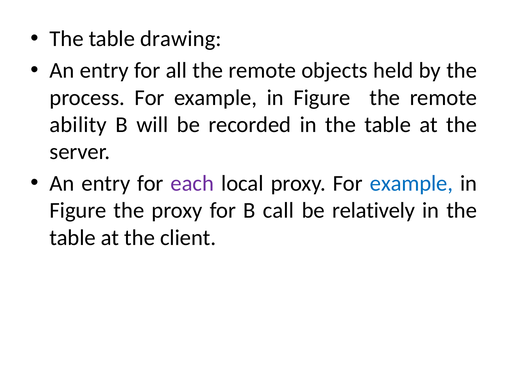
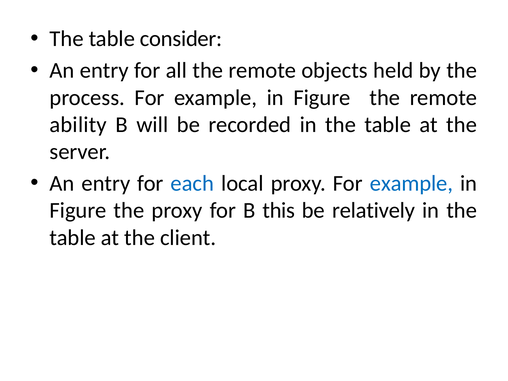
drawing: drawing -> consider
each colour: purple -> blue
call: call -> this
